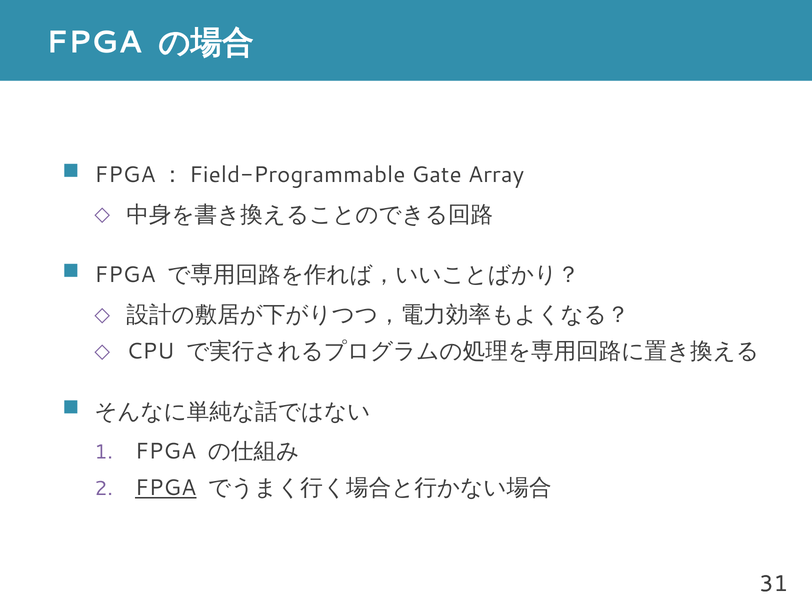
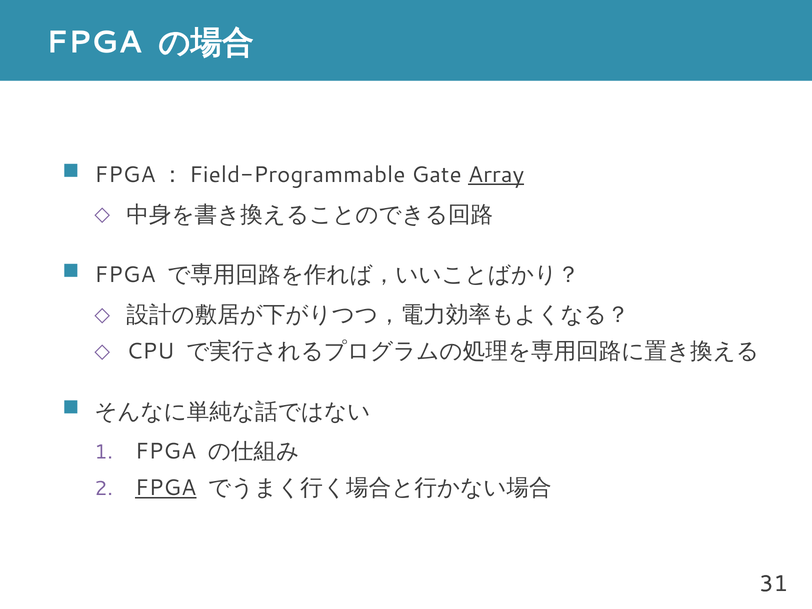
Array underline: none -> present
